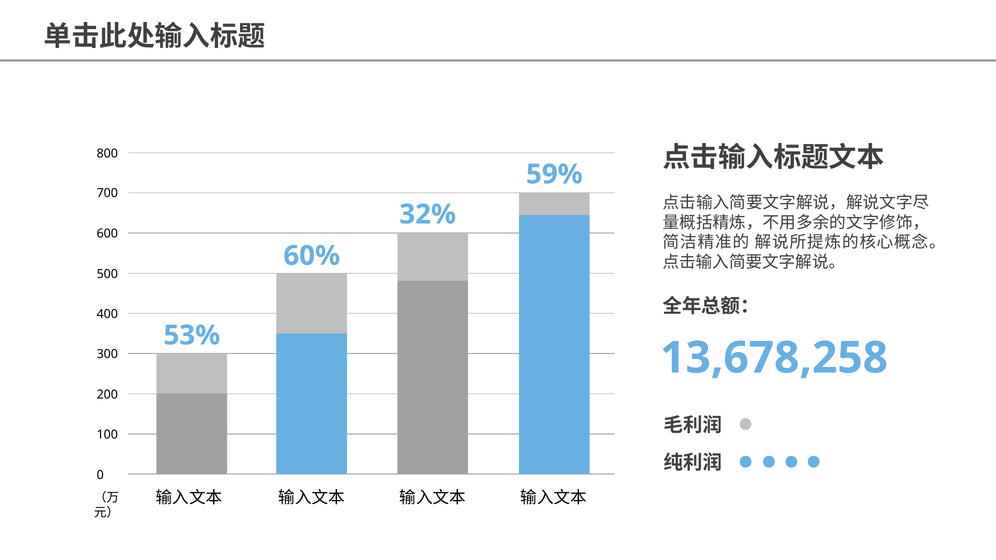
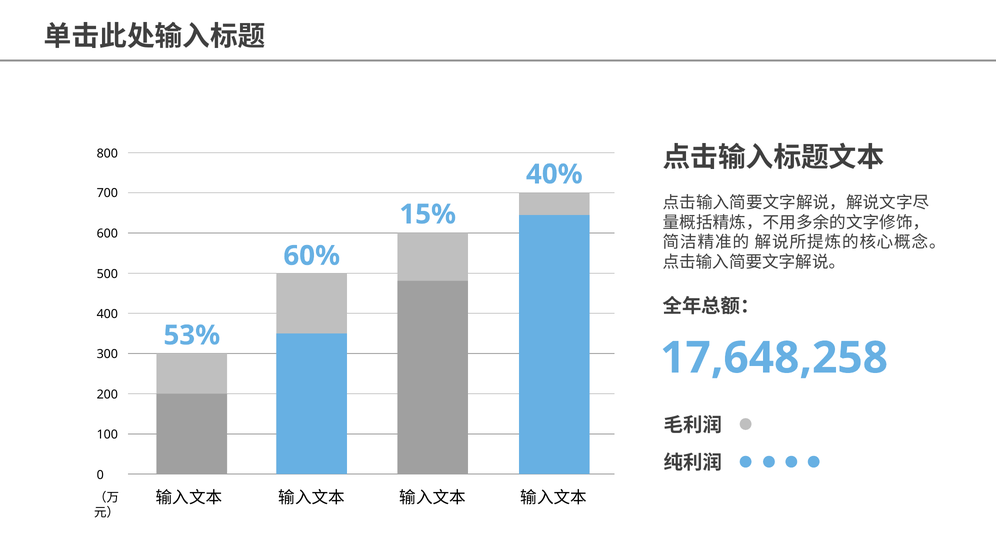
59%: 59% -> 40%
32%: 32% -> 15%
13,678,258: 13,678,258 -> 17,648,258
